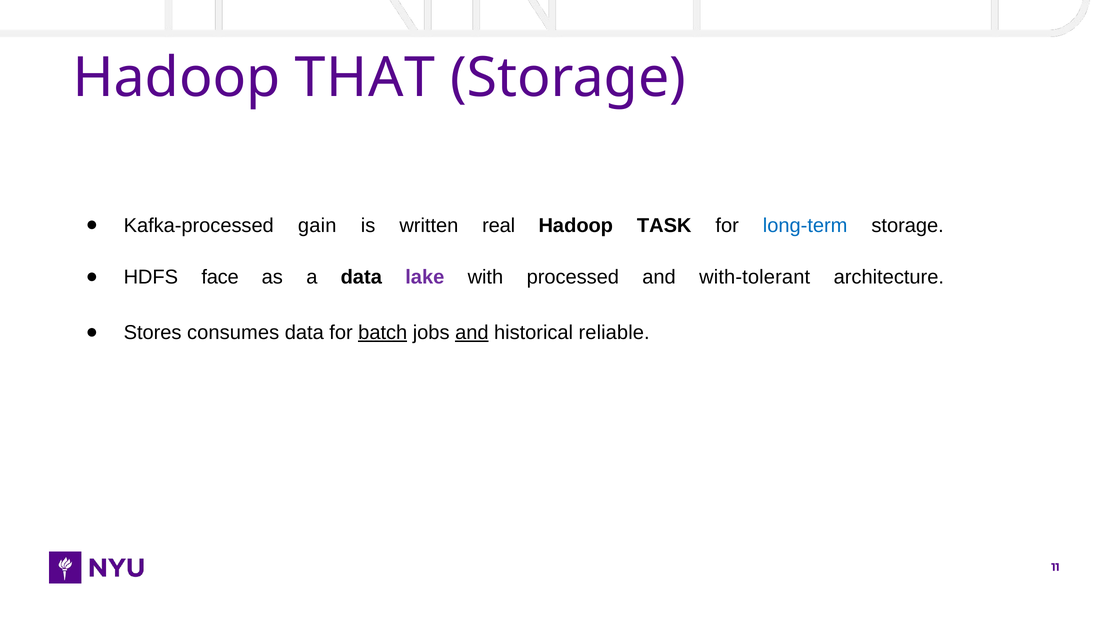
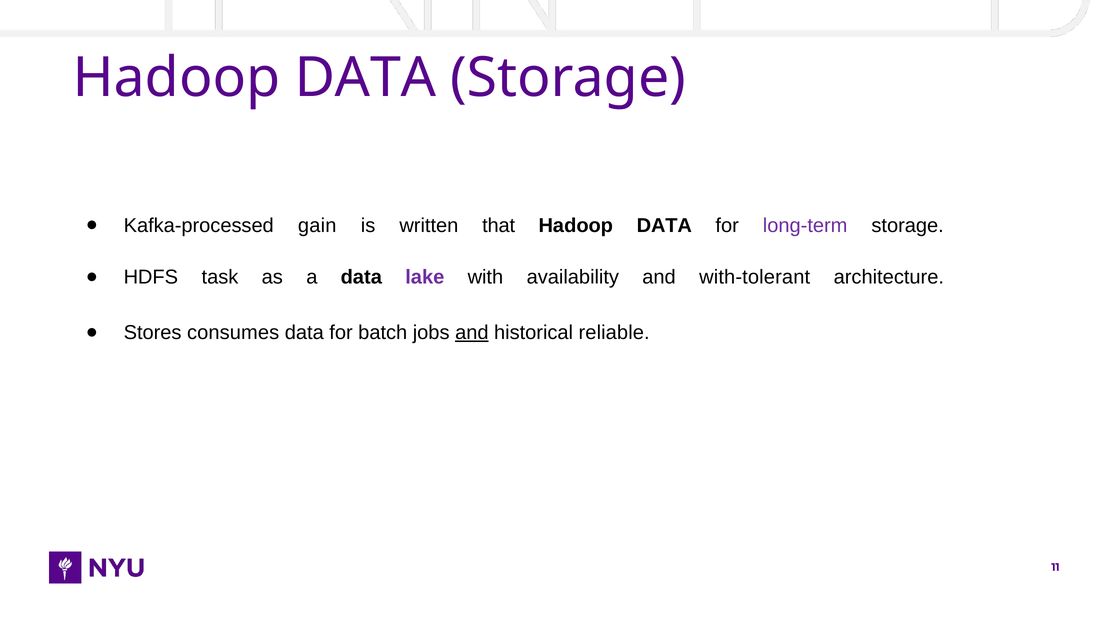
THAT at (365, 78): THAT -> DATA
real: real -> that
TASK at (664, 225): TASK -> DATA
long-term colour: blue -> purple
face: face -> task
processed: processed -> availability
batch underline: present -> none
